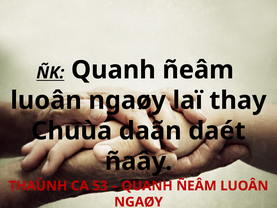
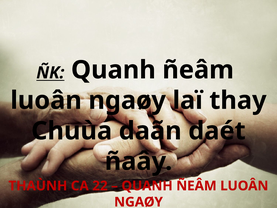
53: 53 -> 22
